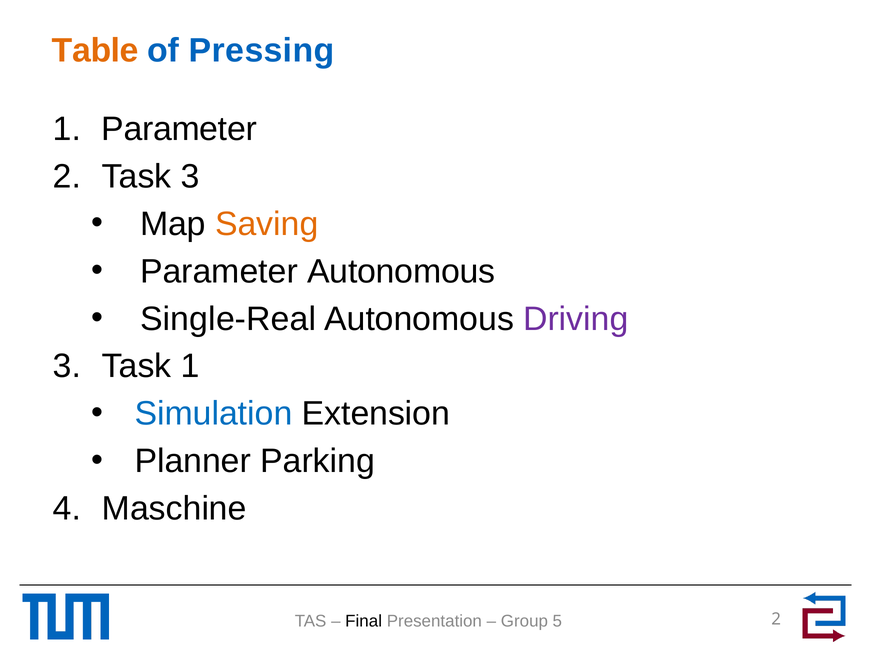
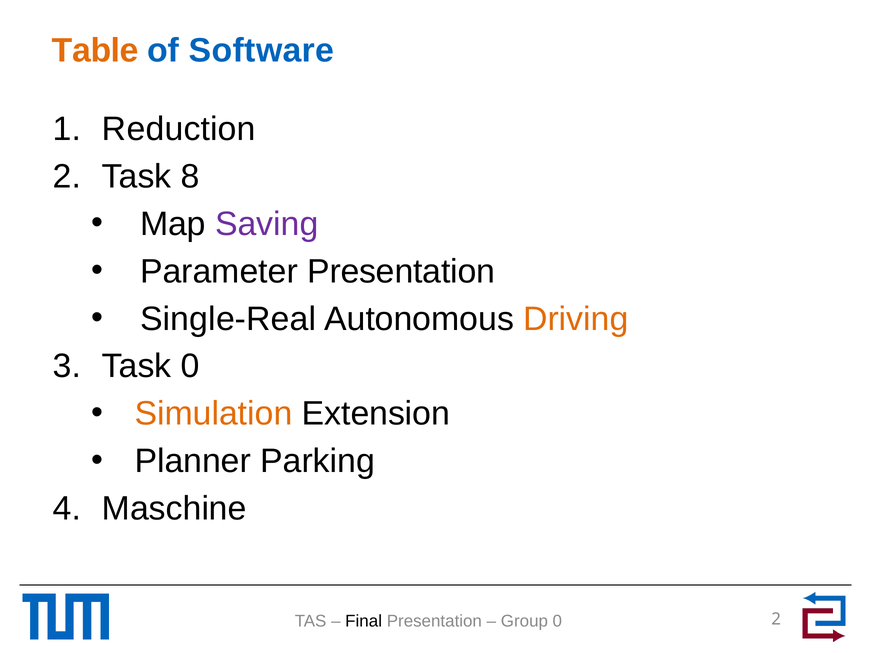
Pressing: Pressing -> Software
1 Parameter: Parameter -> Reduction
Task 3: 3 -> 8
Saving colour: orange -> purple
Parameter Autonomous: Autonomous -> Presentation
Driving colour: purple -> orange
Task 1: 1 -> 0
Simulation colour: blue -> orange
Group 5: 5 -> 0
